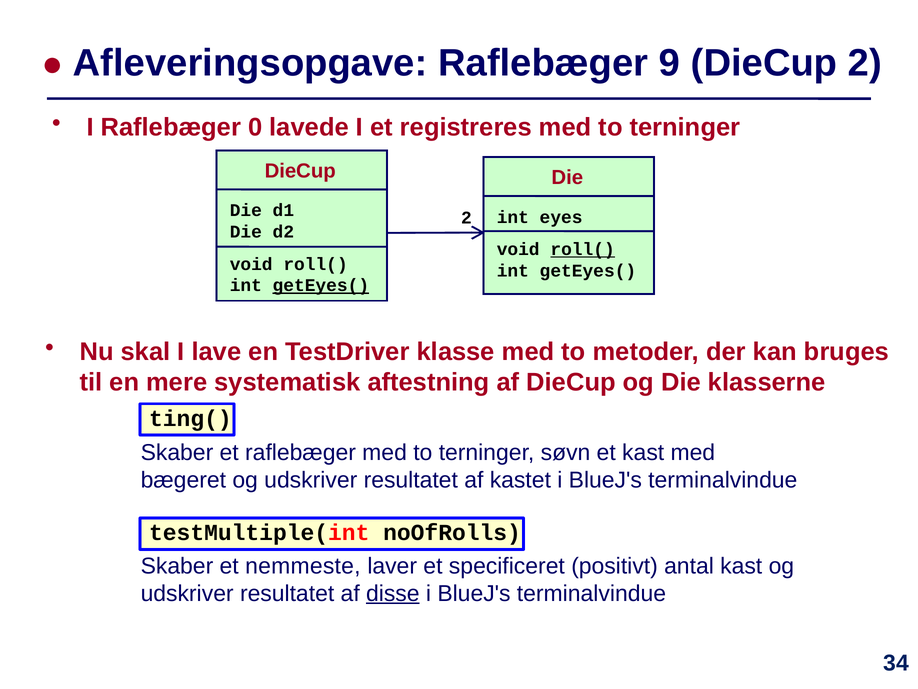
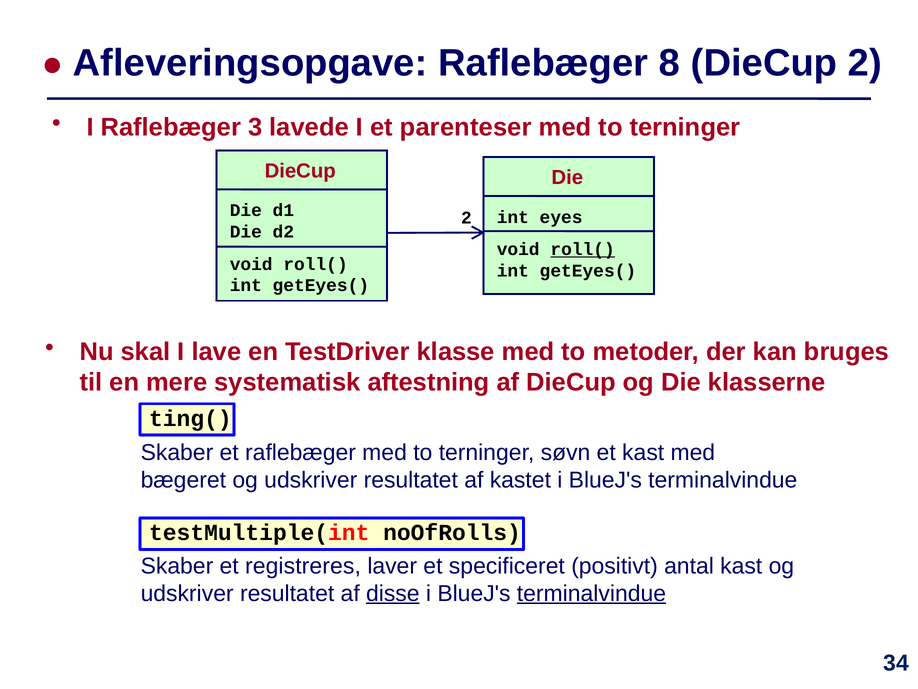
9: 9 -> 8
0: 0 -> 3
registreres: registreres -> parenteser
getEyes( at (321, 285) underline: present -> none
nemmeste: nemmeste -> registreres
terminalvindue at (591, 593) underline: none -> present
